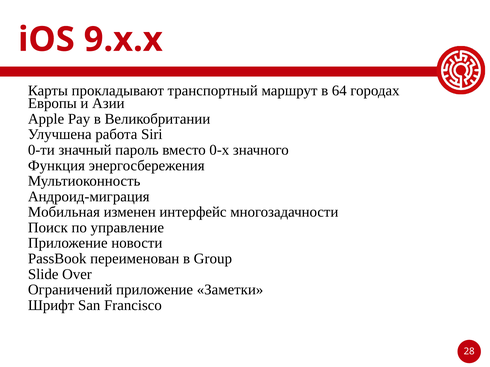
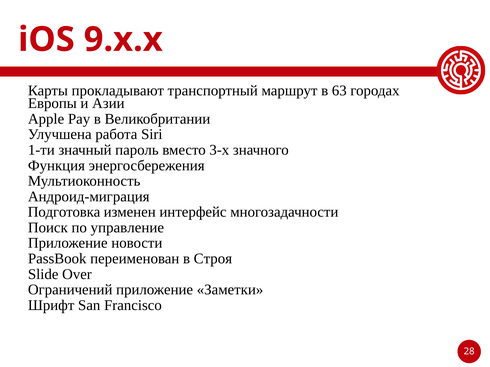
64: 64 -> 63
0-ти: 0-ти -> 1-ти
0-х: 0-х -> 3-х
Мобильная: Мобильная -> Подготовка
Group: Group -> Строя
